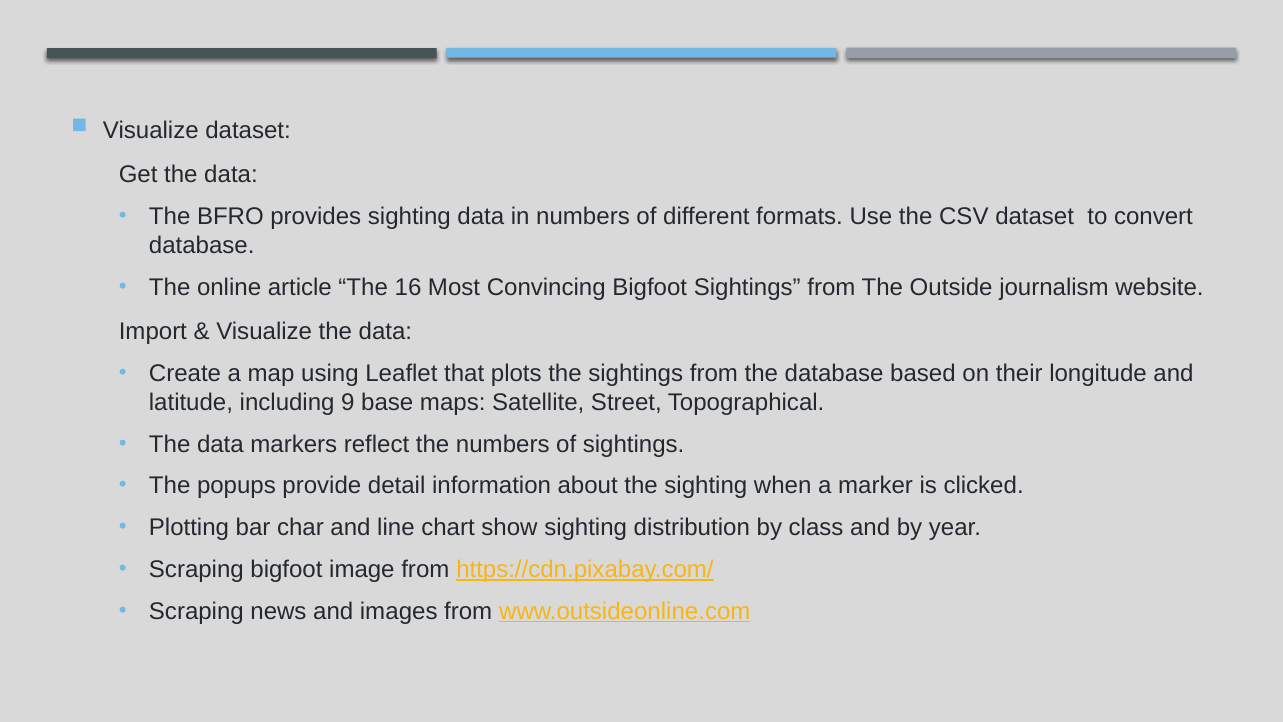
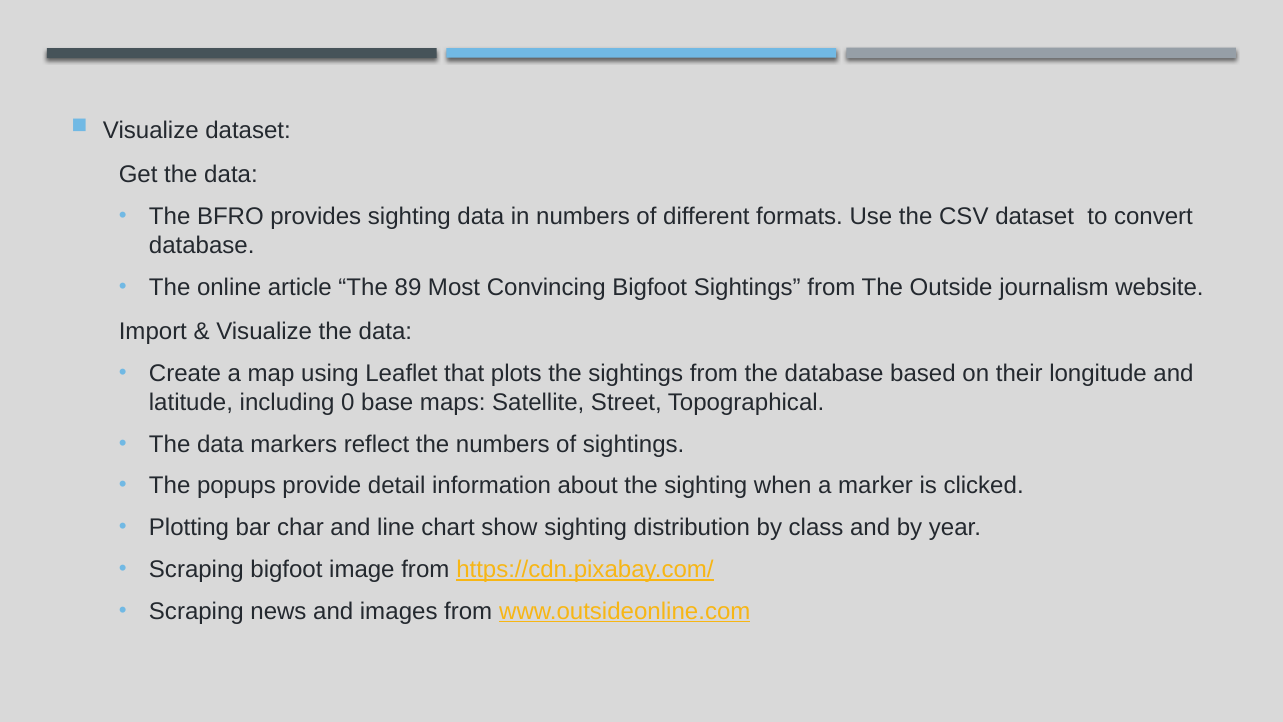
16: 16 -> 89
9: 9 -> 0
